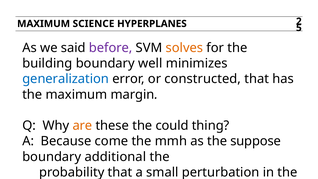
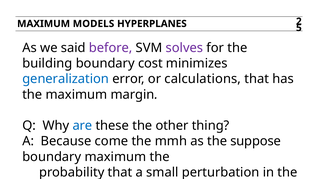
SCIENCE: SCIENCE -> MODELS
solves colour: orange -> purple
well: well -> cost
constructed: constructed -> calculations
are colour: orange -> blue
could: could -> other
boundary additional: additional -> maximum
